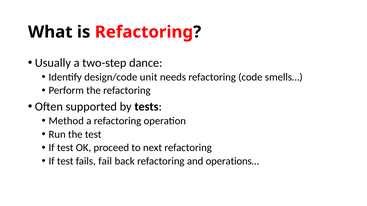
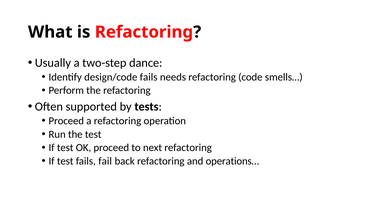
design/code unit: unit -> fails
Method at (66, 121): Method -> Proceed
